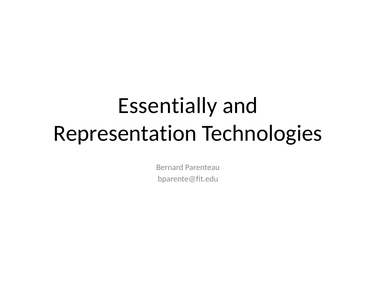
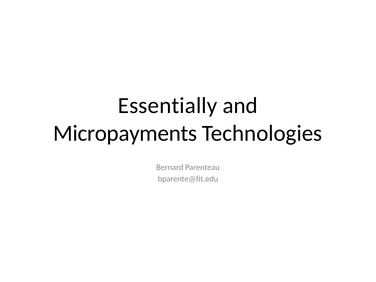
Representation: Representation -> Micropayments
